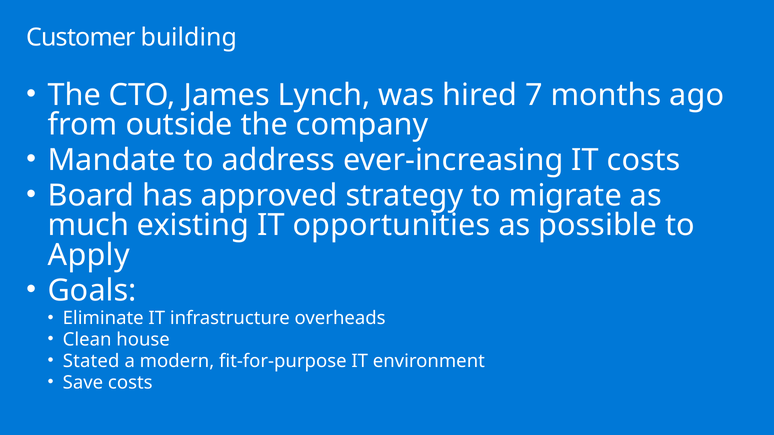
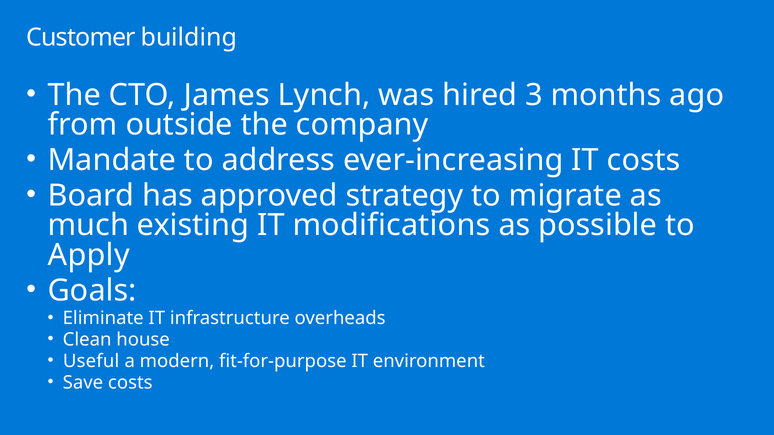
7: 7 -> 3
opportunities: opportunities -> modifications
Stated: Stated -> Useful
